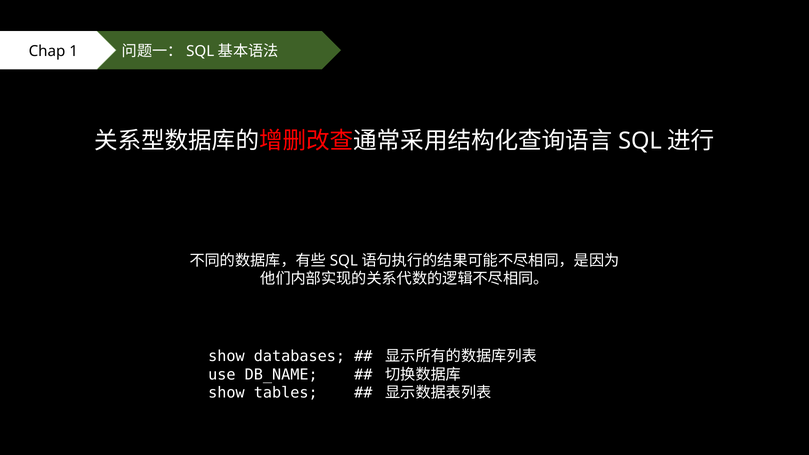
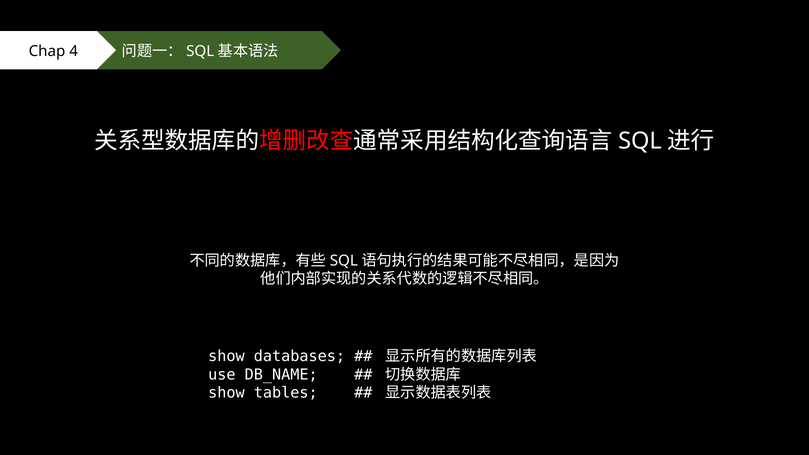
1: 1 -> 4
